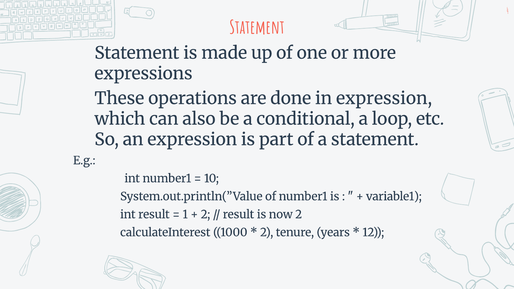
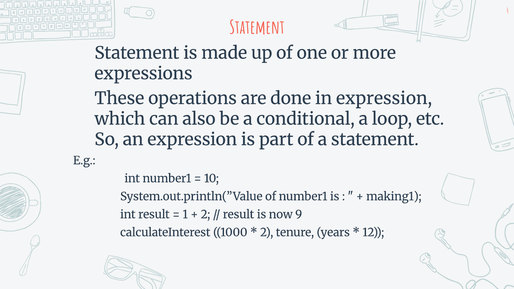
variable1: variable1 -> making1
now 2: 2 -> 9
